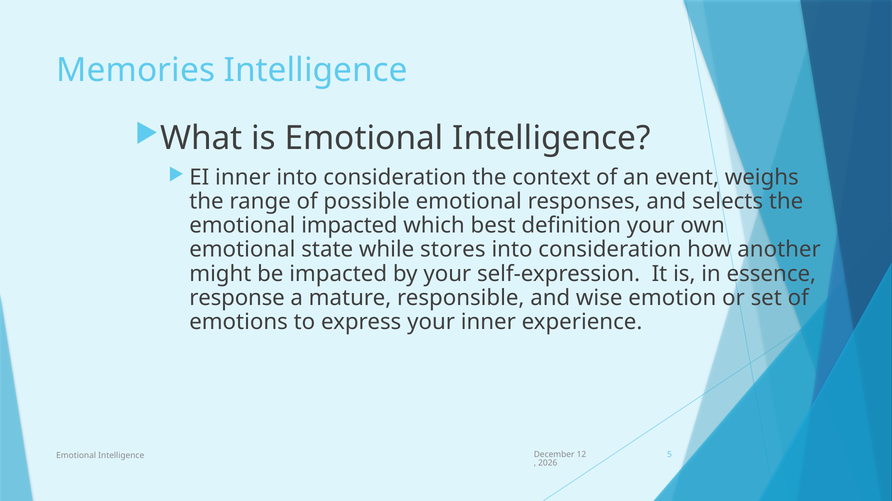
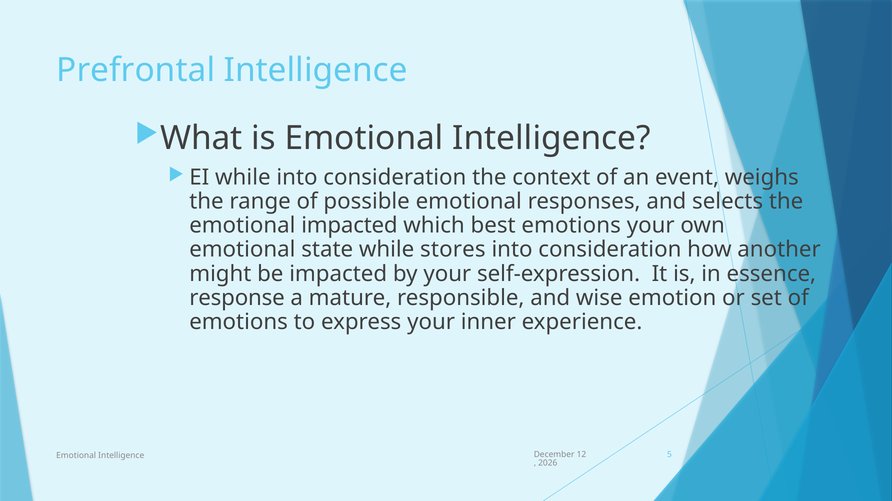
Memories: Memories -> Prefrontal
EI inner: inner -> while
best definition: definition -> emotions
